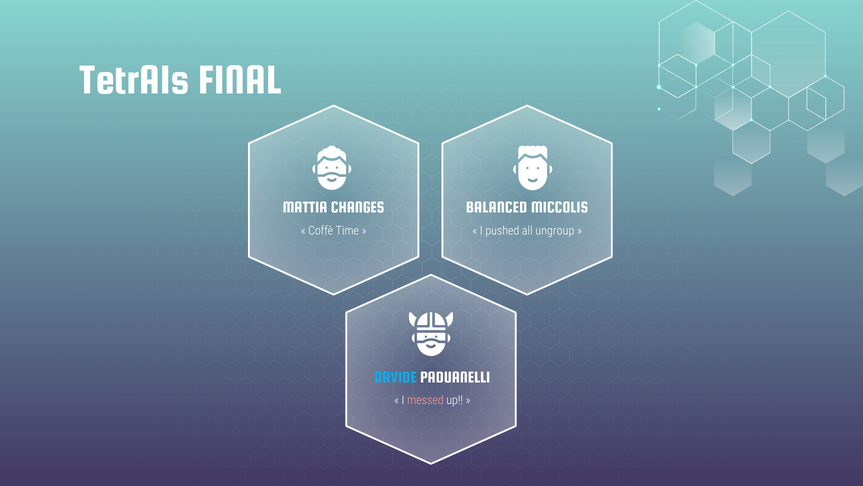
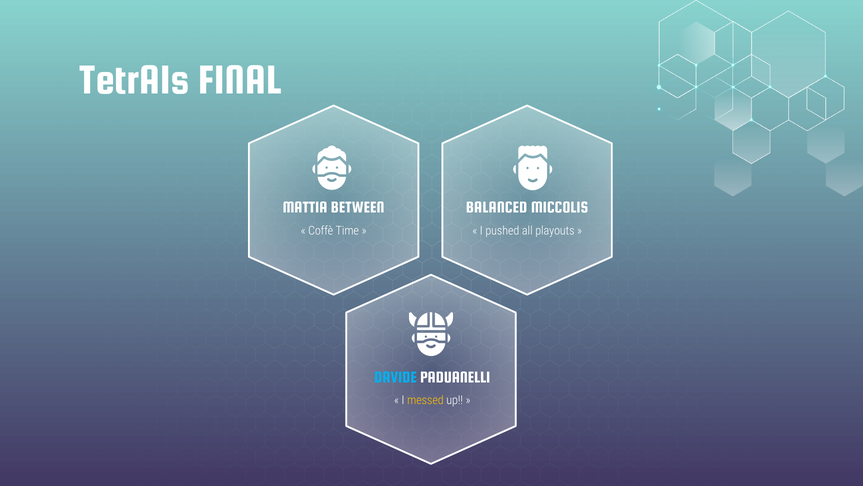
CHANGES: CHANGES -> BETWEEN
ungroup: ungroup -> playouts
messed colour: pink -> yellow
